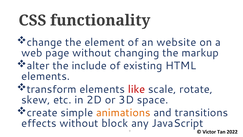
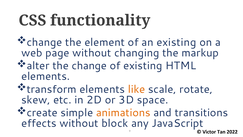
an website: website -> existing
the include: include -> change
like colour: red -> orange
